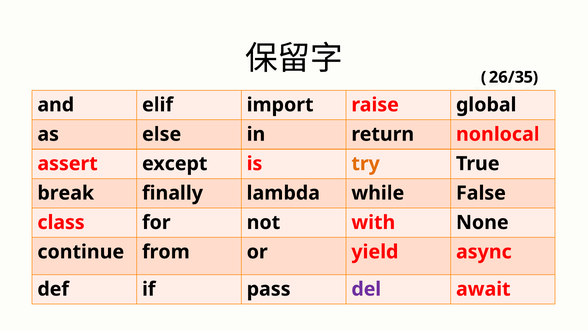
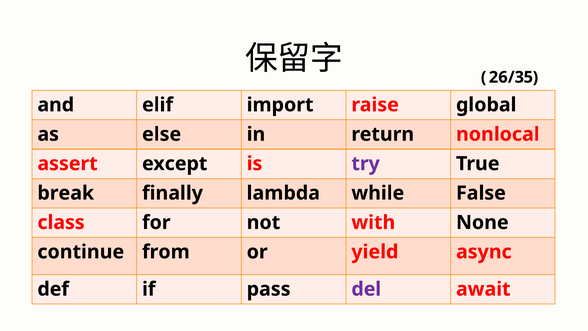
try colour: orange -> purple
